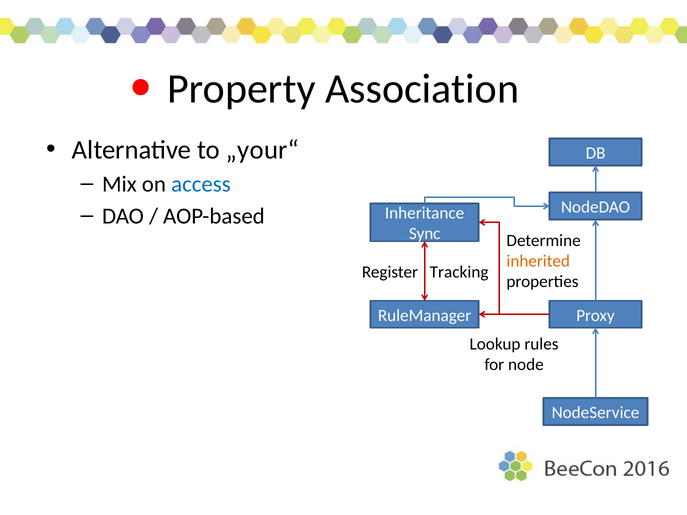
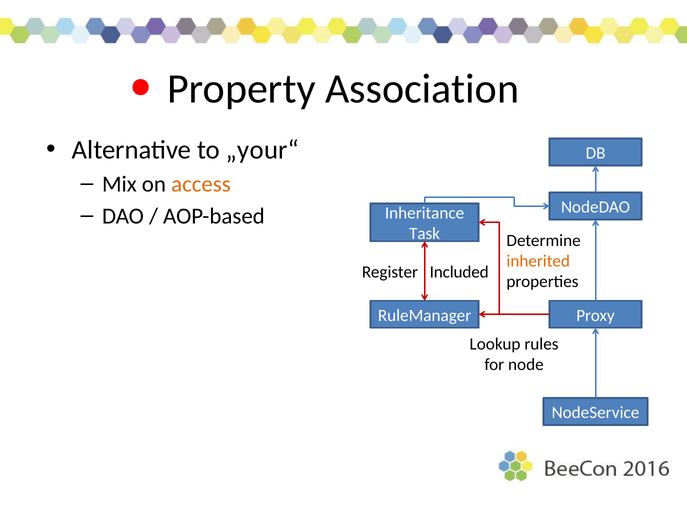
access colour: blue -> orange
Sync: Sync -> Task
Tracking: Tracking -> Included
